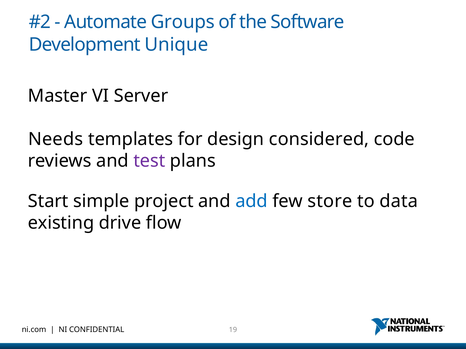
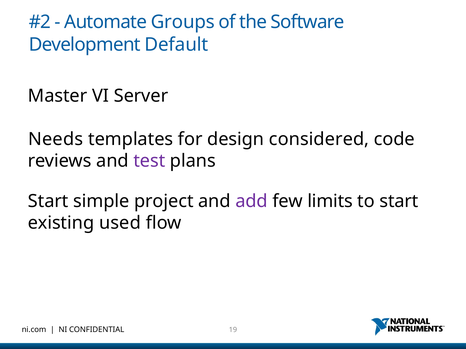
Unique: Unique -> Default
add colour: blue -> purple
store: store -> limits
to data: data -> start
drive: drive -> used
